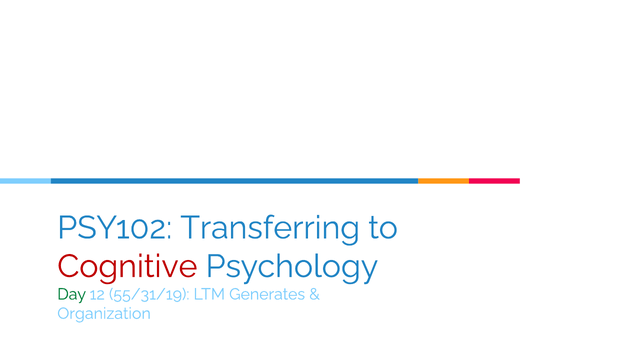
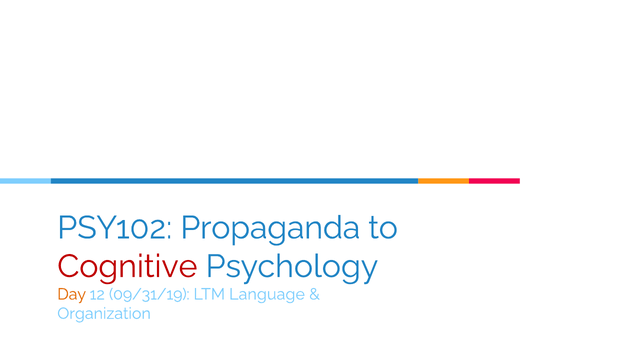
Transferring: Transferring -> Propaganda
Day colour: green -> orange
55/31/19: 55/31/19 -> 09/31/19
Generates: Generates -> Language
